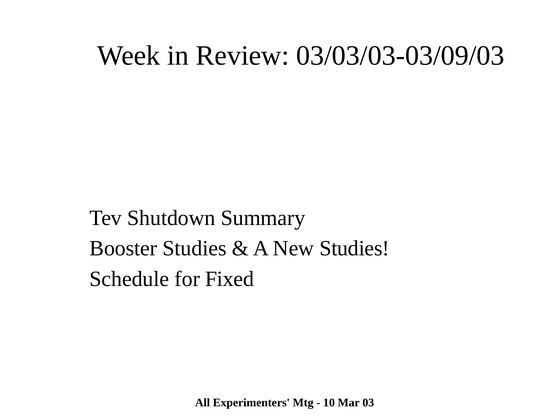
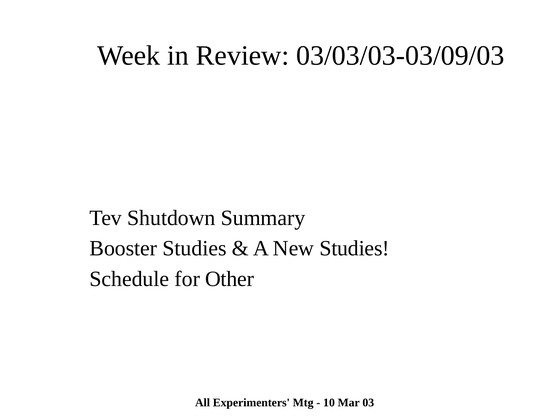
Fixed: Fixed -> Other
